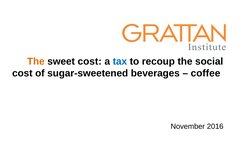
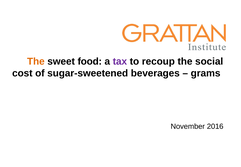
sweet cost: cost -> food
tax colour: blue -> purple
coffee: coffee -> grams
